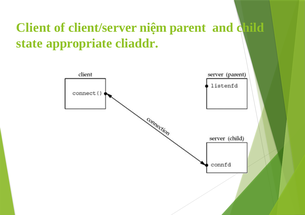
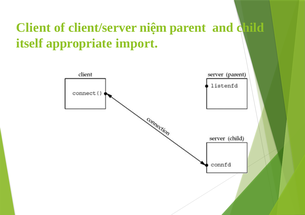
state: state -> itself
cliaddr: cliaddr -> import
